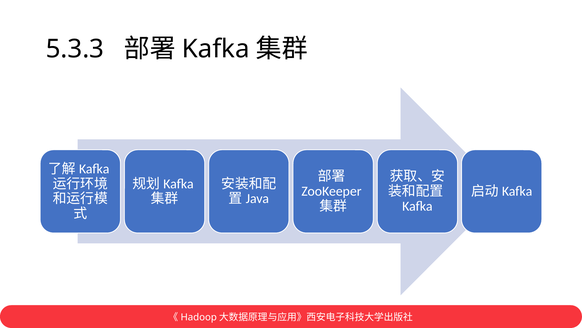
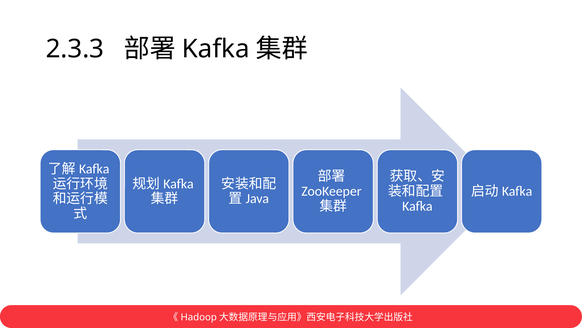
5.3.3: 5.3.3 -> 2.3.3
